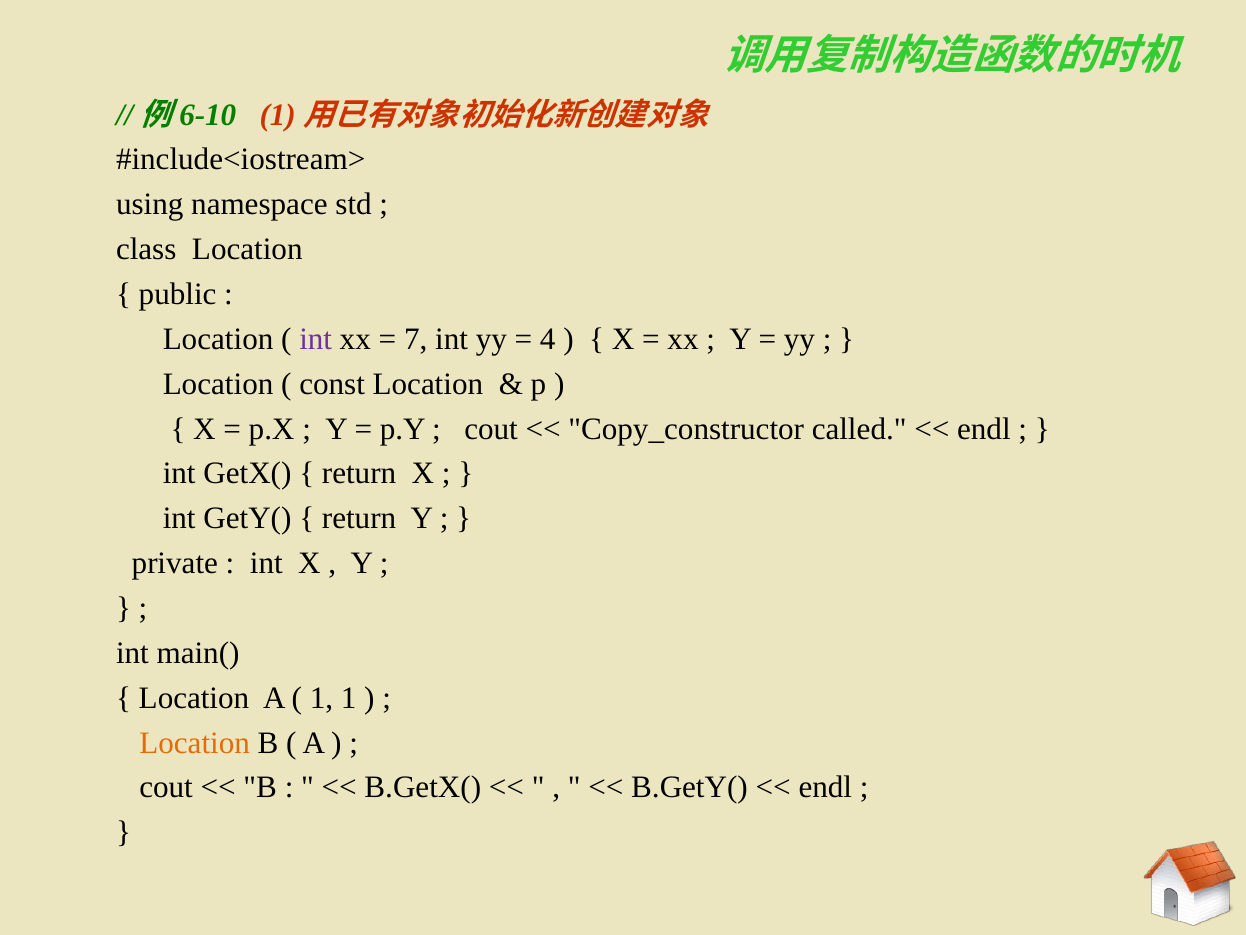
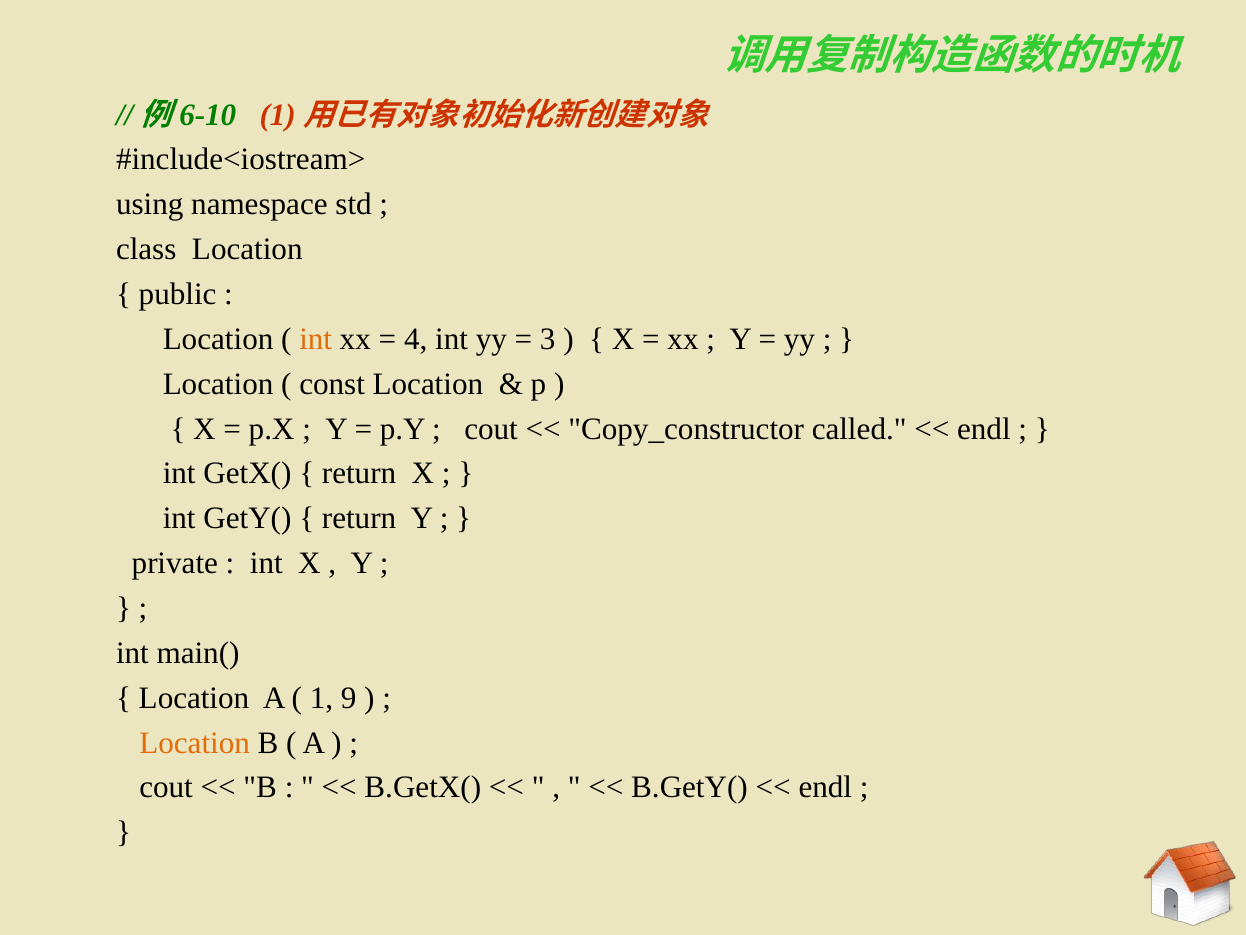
int at (316, 339) colour: purple -> orange
7: 7 -> 4
4: 4 -> 3
1 1: 1 -> 9
